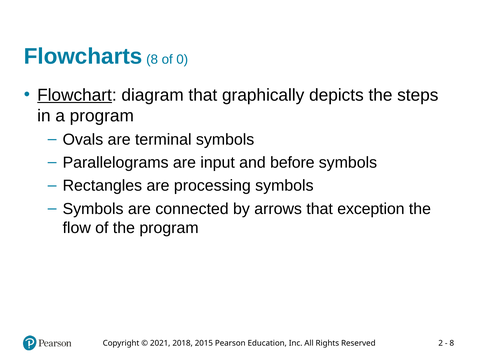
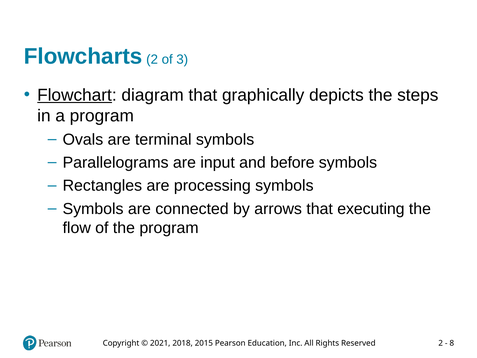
Flowcharts 8: 8 -> 2
0: 0 -> 3
exception: exception -> executing
